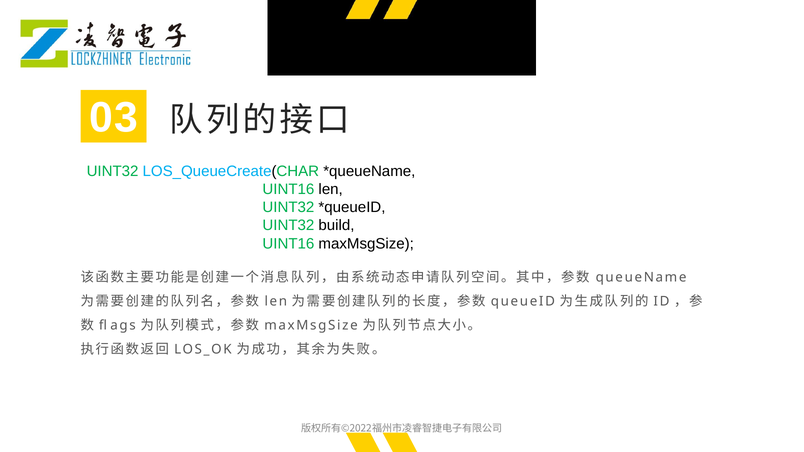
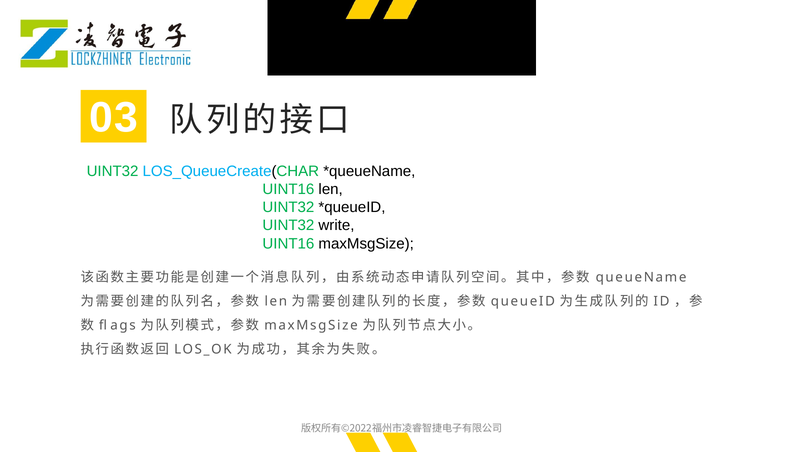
build: build -> write
